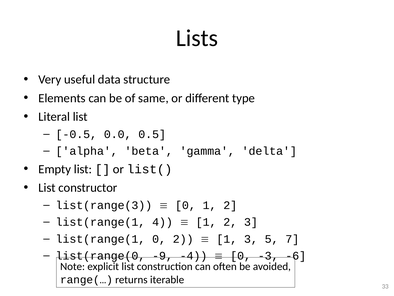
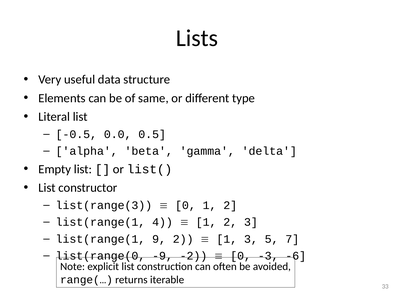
list(range(1 0: 0 -> 9
-4: -4 -> -2
